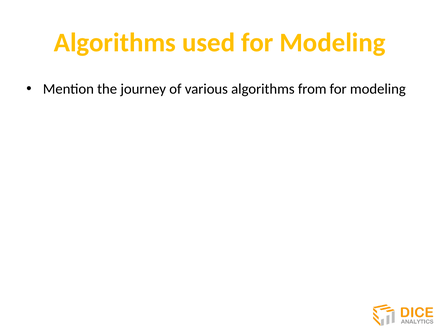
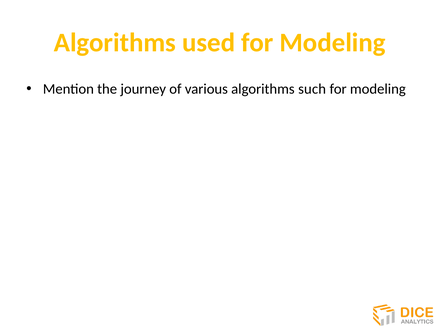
from: from -> such
